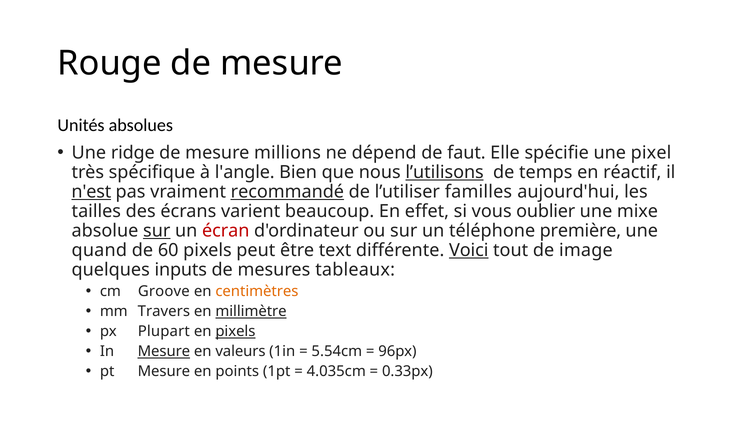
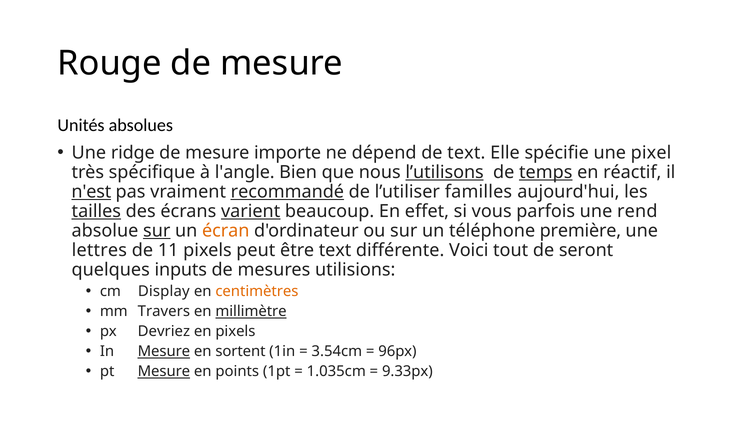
millions: millions -> importe
de faut: faut -> text
temps underline: none -> present
tailles underline: none -> present
varient underline: none -> present
oublier: oublier -> parfois
mixe: mixe -> rend
écran colour: red -> orange
quand: quand -> lettres
60: 60 -> 11
Voici underline: present -> none
image: image -> seront
tableaux: tableaux -> utilisions
Groove: Groove -> Display
Plupart: Plupart -> Devriez
pixels at (235, 332) underline: present -> none
valeurs: valeurs -> sortent
5.54cm: 5.54cm -> 3.54cm
Mesure at (164, 372) underline: none -> present
4.035cm: 4.035cm -> 1.035cm
0.33px: 0.33px -> 9.33px
